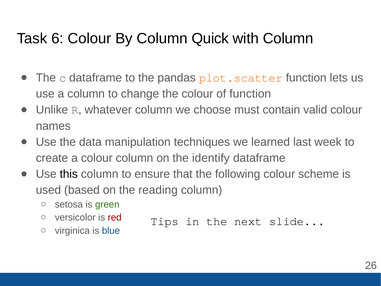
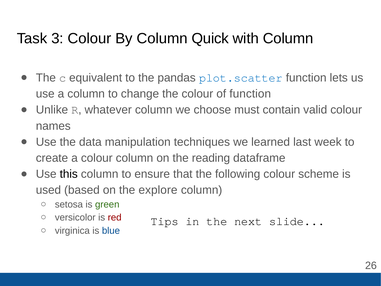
6: 6 -> 3
c dataframe: dataframe -> equivalent
plot.scatter colour: orange -> blue
identify: identify -> reading
reading: reading -> explore
